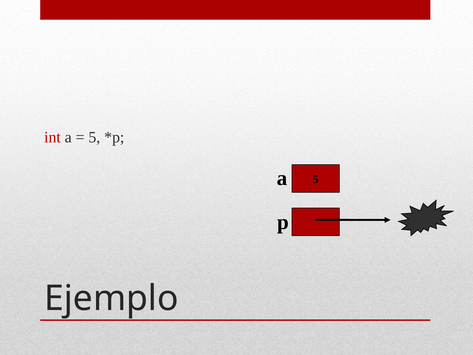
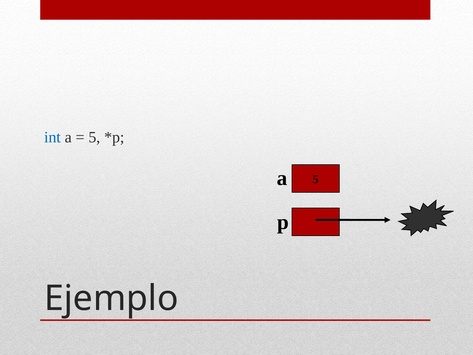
int colour: red -> blue
